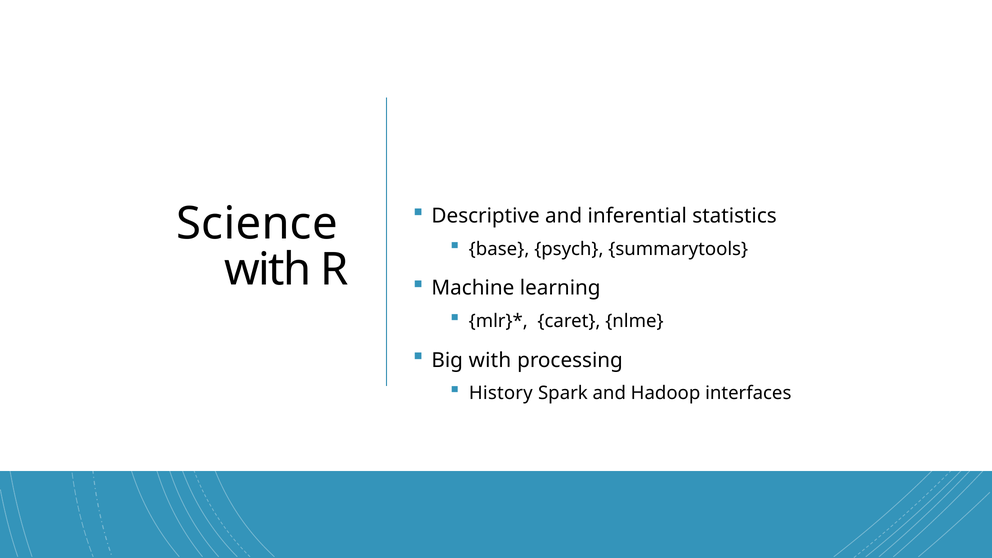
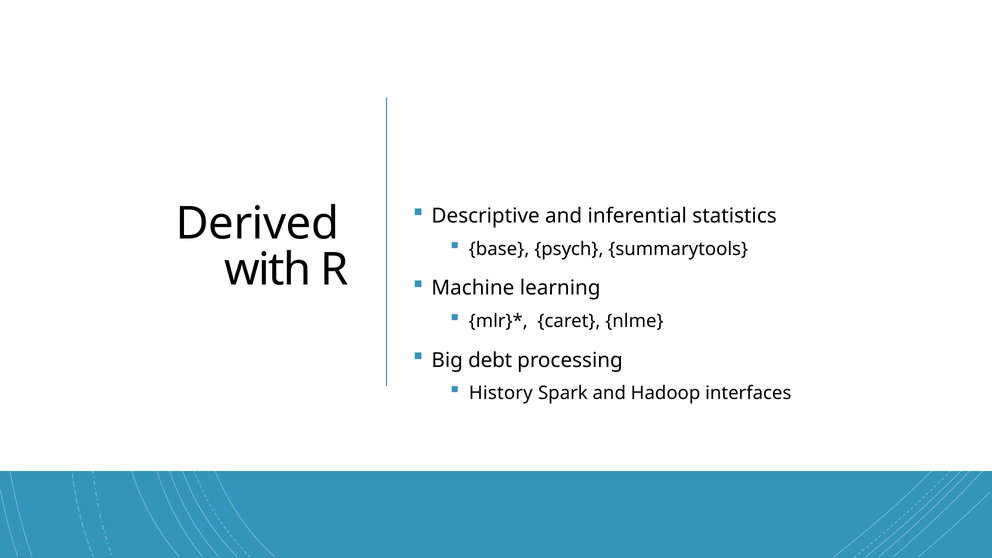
Science: Science -> Derived
Big with: with -> debt
